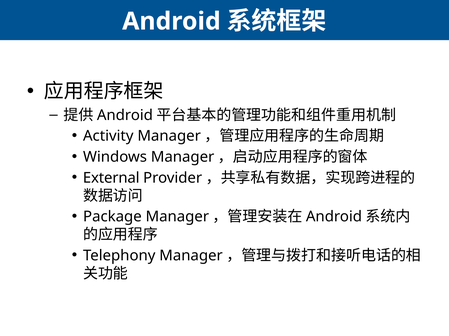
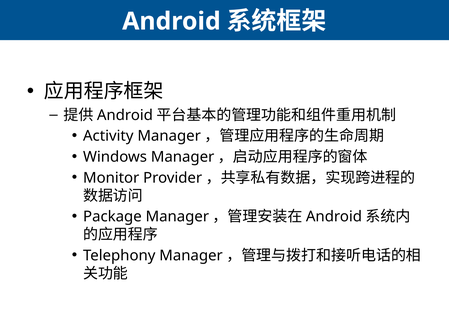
External: External -> Monitor
